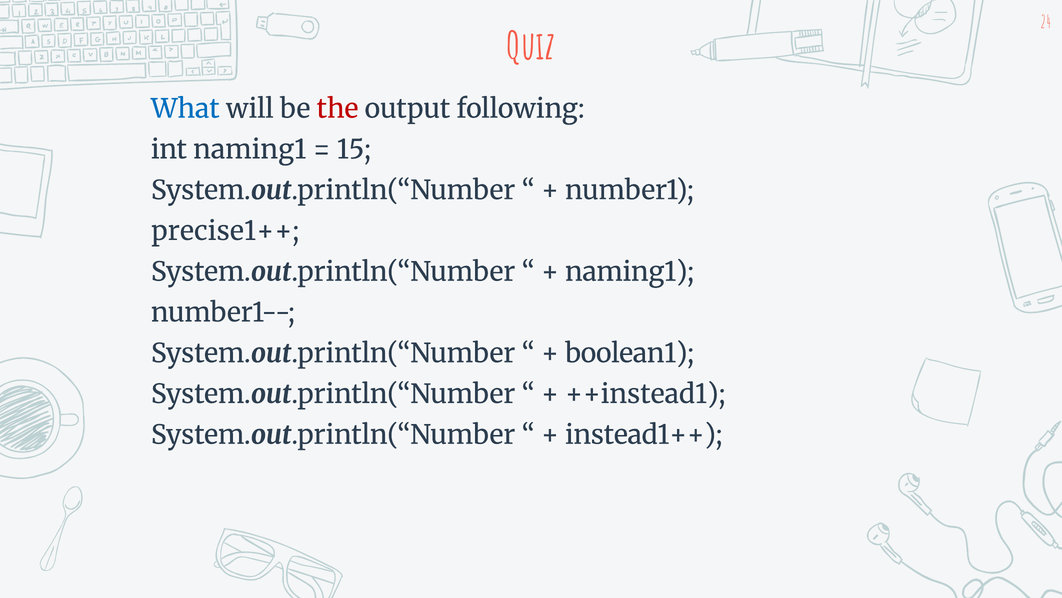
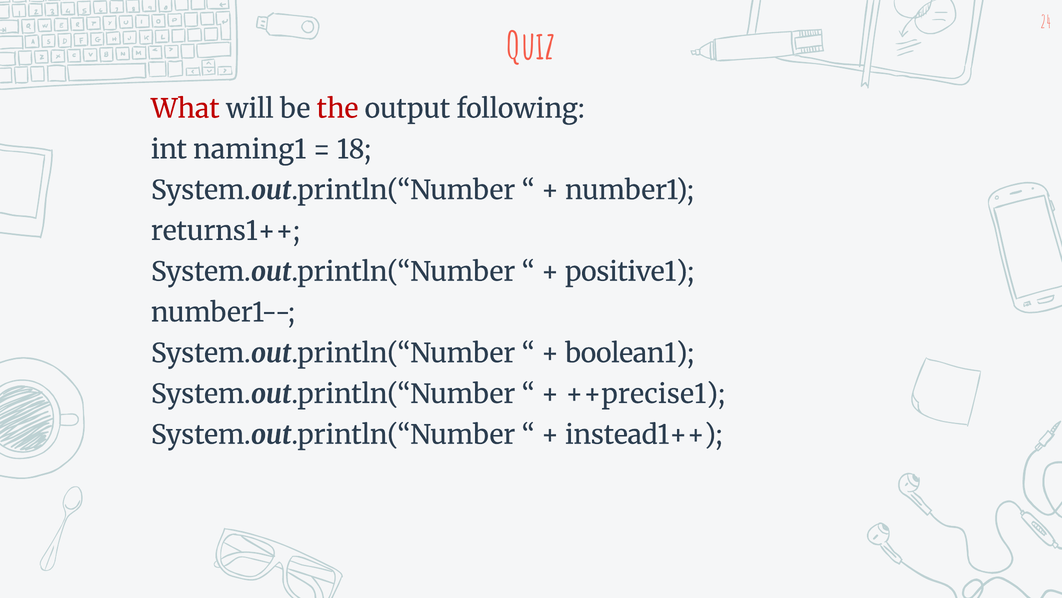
What colour: blue -> red
15: 15 -> 18
precise1++: precise1++ -> returns1++
naming1 at (630, 272): naming1 -> positive1
++instead1: ++instead1 -> ++precise1
